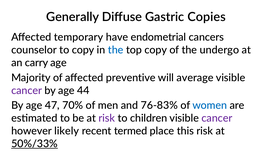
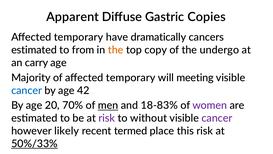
Generally: Generally -> Apparent
endometrial: endometrial -> dramatically
counselor at (34, 50): counselor -> estimated
to copy: copy -> from
the at (116, 50) colour: blue -> orange
of affected preventive: preventive -> temporary
average: average -> meeting
cancer at (27, 90) colour: purple -> blue
44: 44 -> 42
47: 47 -> 20
men underline: none -> present
76-83%: 76-83% -> 18-83%
women colour: blue -> purple
children: children -> without
